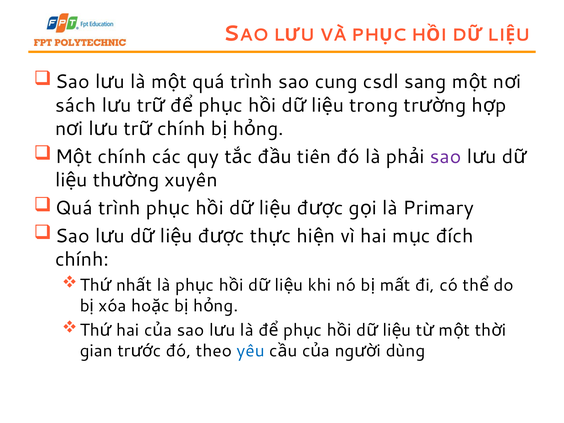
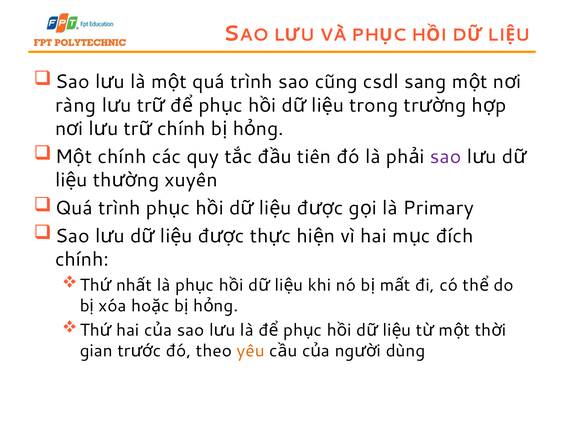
cung: cung -> cũng
sách: sách -> ràng
yêu colour: blue -> orange
